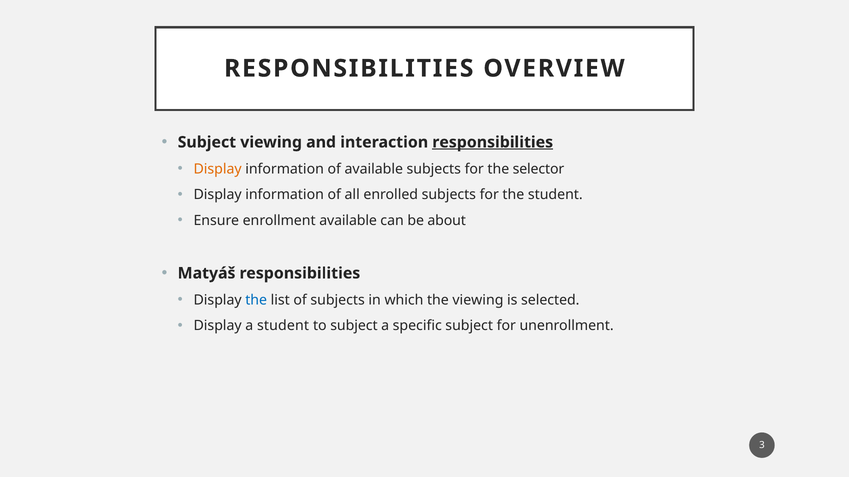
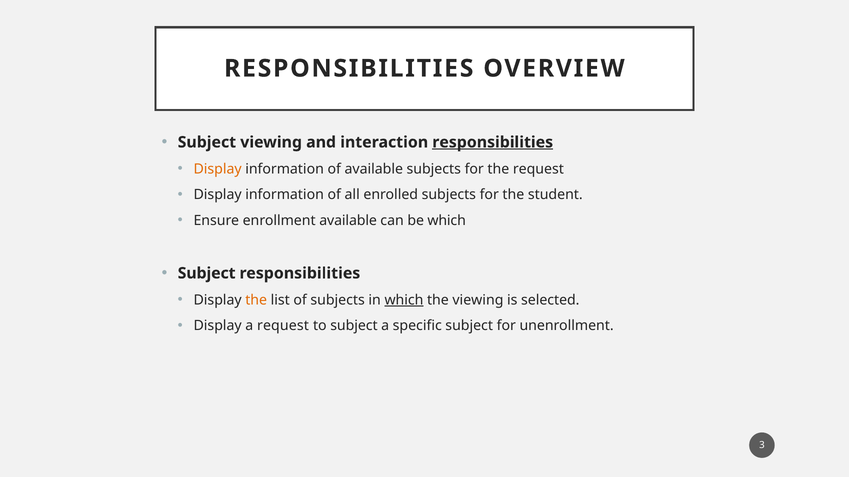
the selector: selector -> request
be about: about -> which
Matyáš at (207, 274): Matyáš -> Subject
the at (256, 300) colour: blue -> orange
which at (404, 300) underline: none -> present
a student: student -> request
